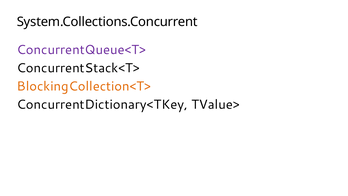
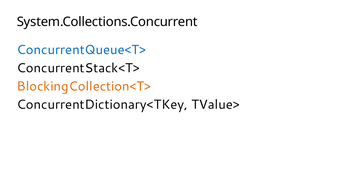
ConcurrentQueue<T> colour: purple -> blue
